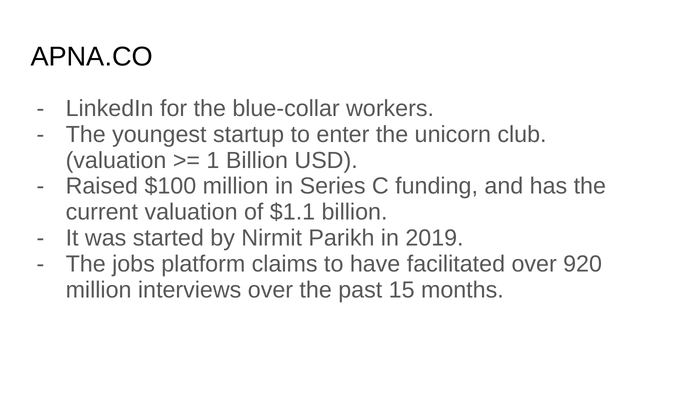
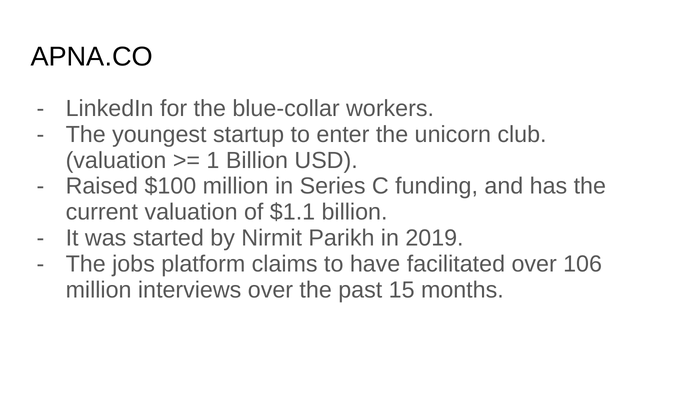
920: 920 -> 106
